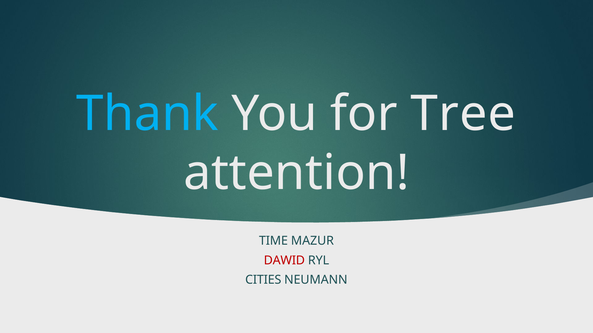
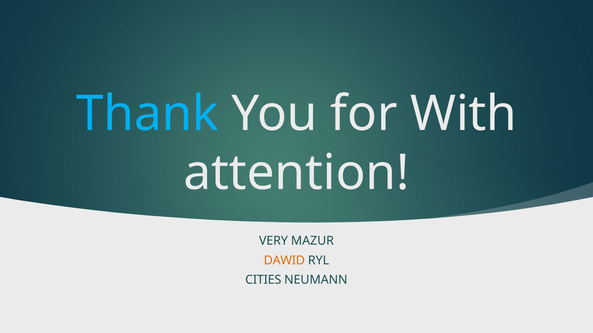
Tree: Tree -> With
TIME: TIME -> VERY
DAWID colour: red -> orange
